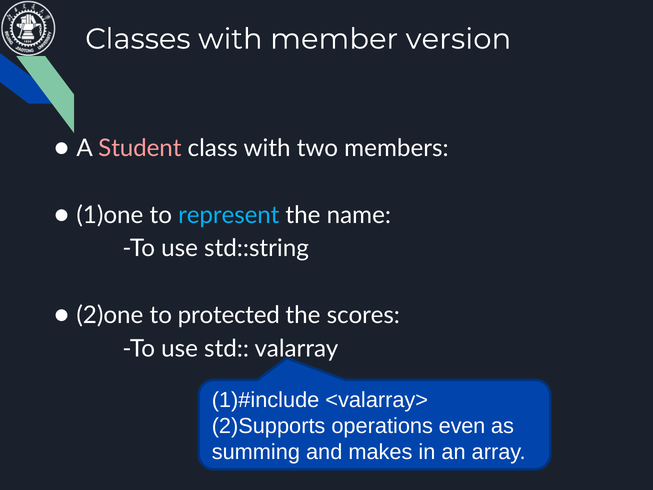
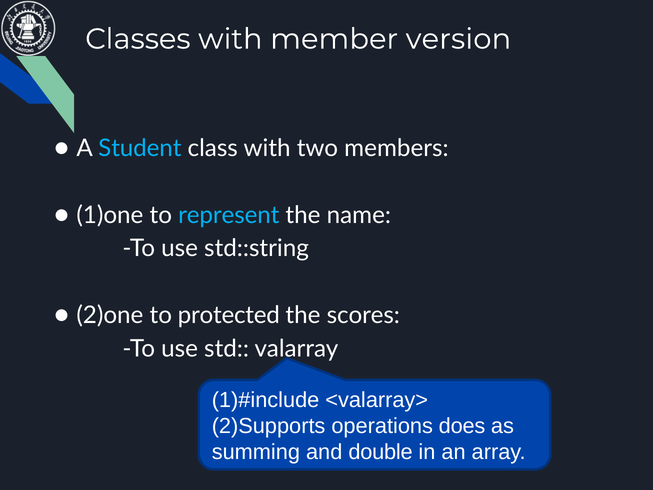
Student colour: pink -> light blue
even: even -> does
makes: makes -> double
